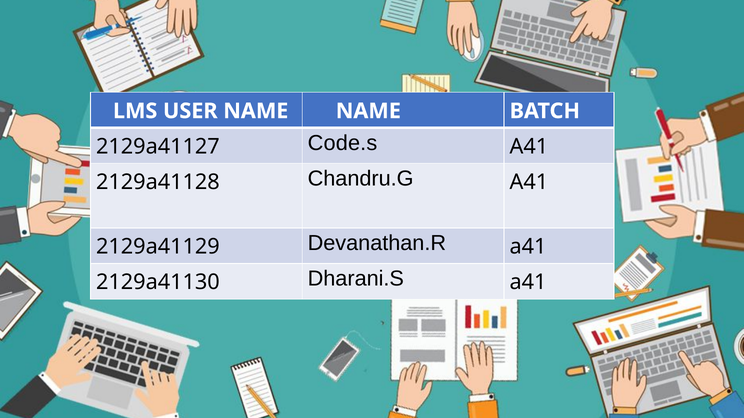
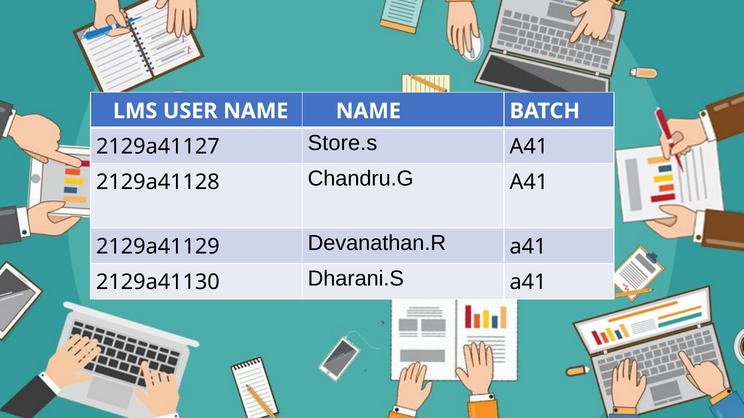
Code.s: Code.s -> Store.s
